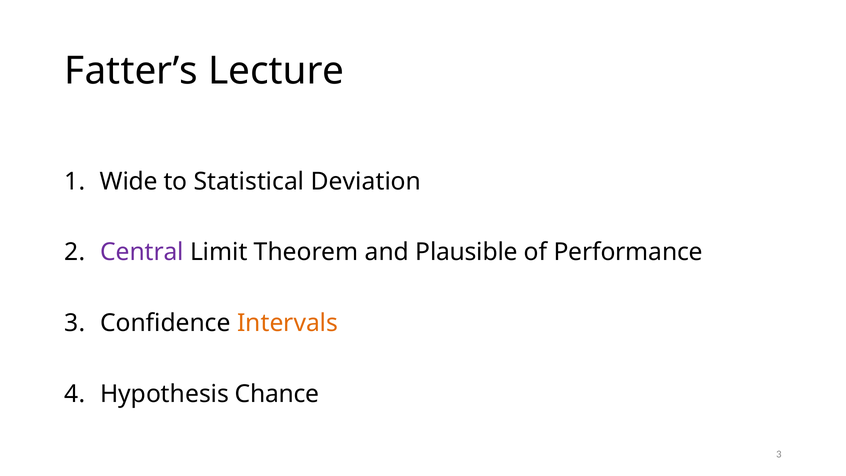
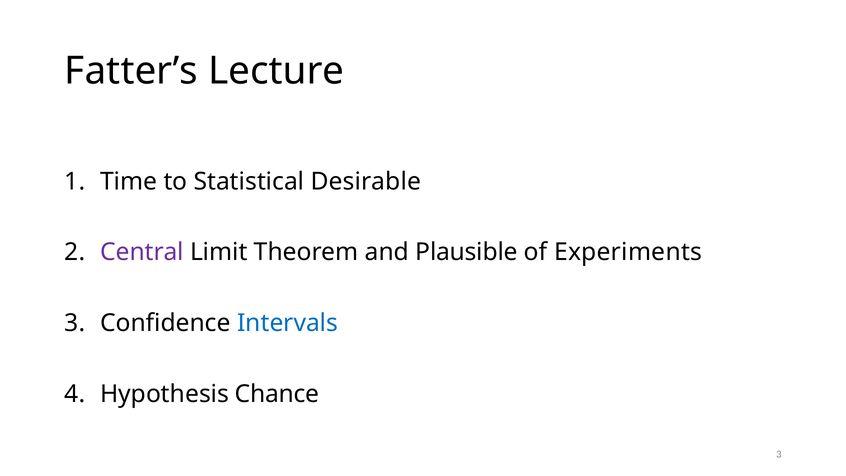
Wide: Wide -> Time
Deviation: Deviation -> Desirable
Performance: Performance -> Experiments
Intervals colour: orange -> blue
